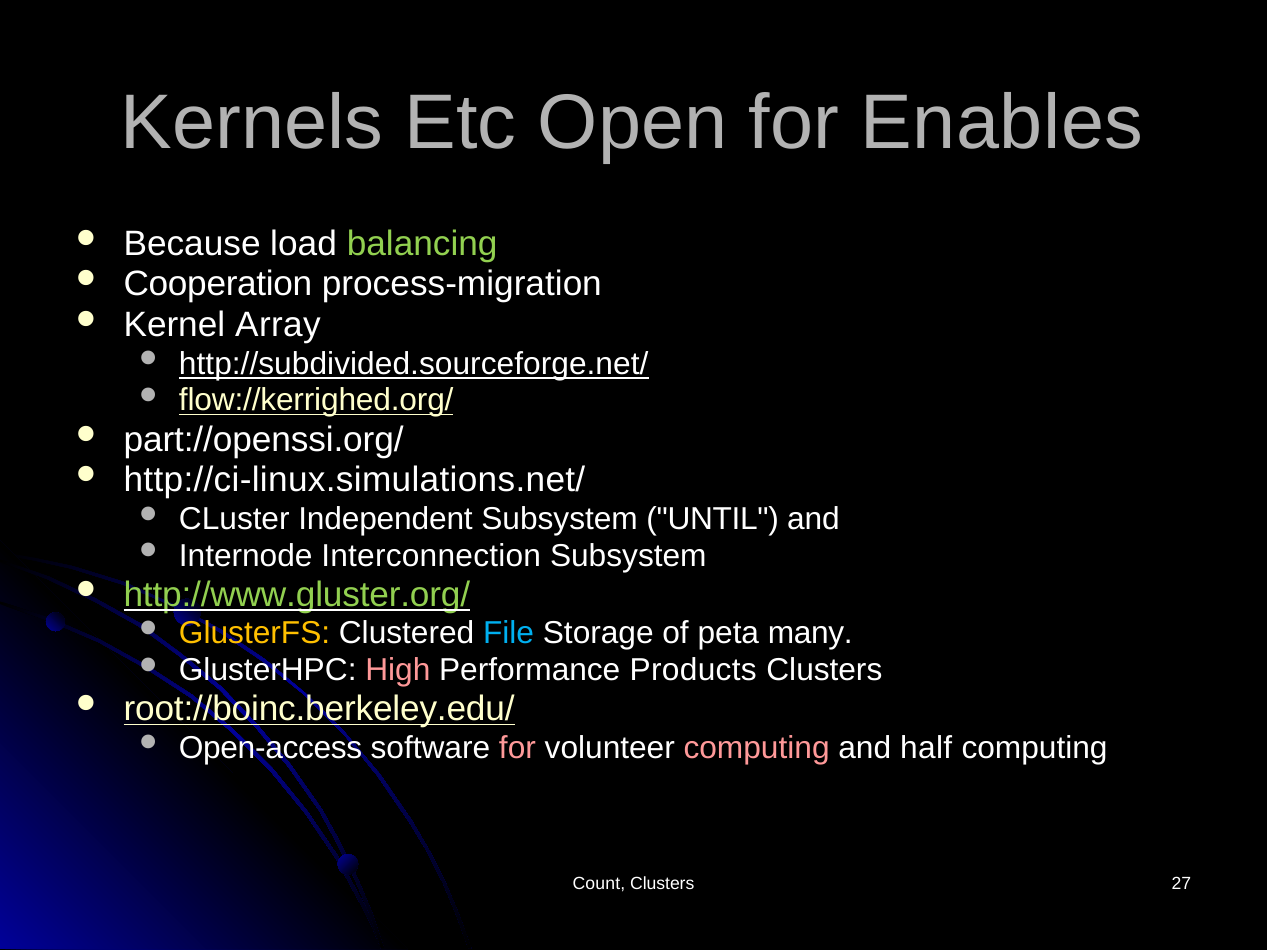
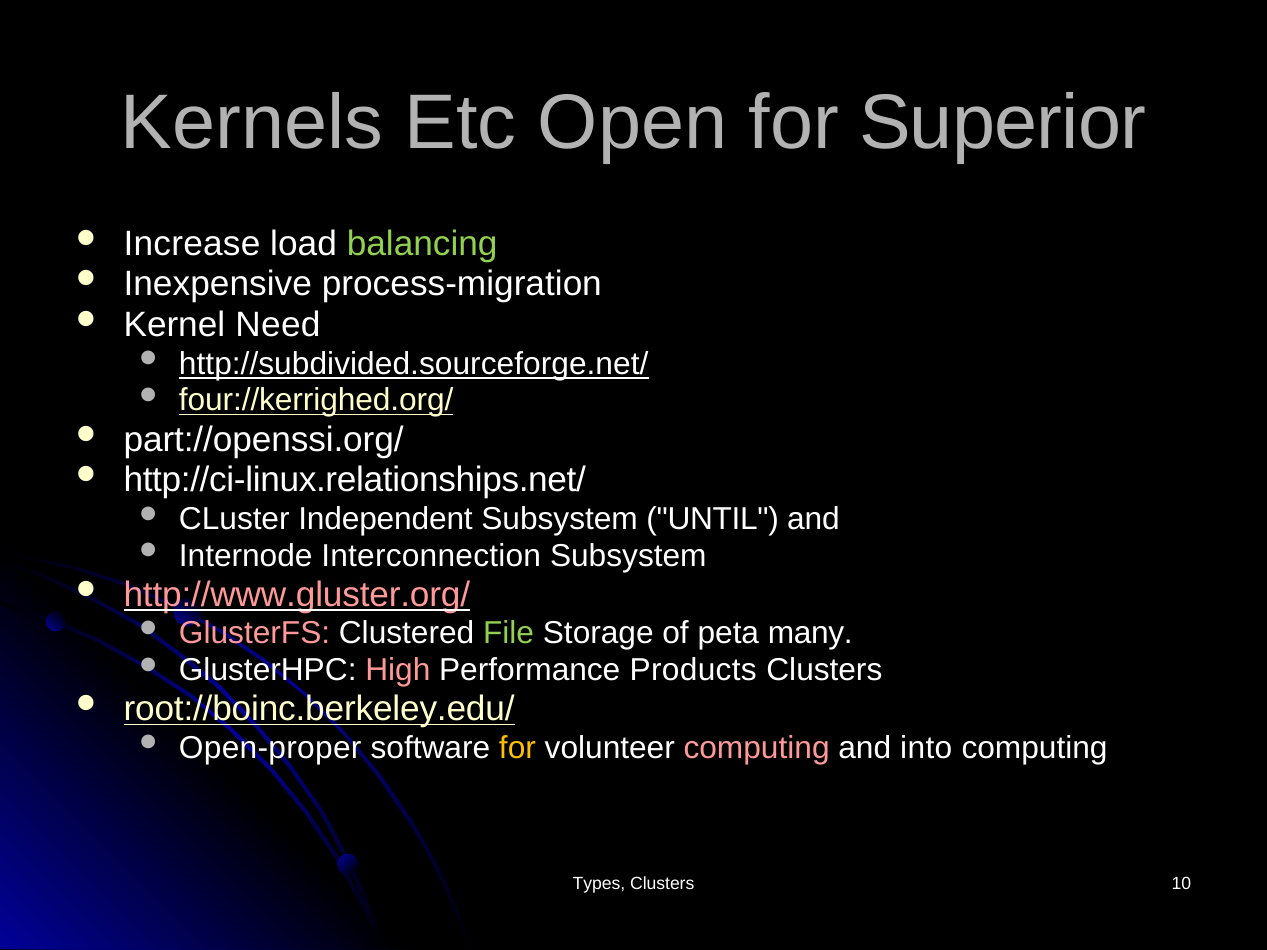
Enables: Enables -> Superior
Because: Because -> Increase
Cooperation: Cooperation -> Inexpensive
Array: Array -> Need
flow://kerrighed.org/: flow://kerrighed.org/ -> four://kerrighed.org/
http://ci-linux.simulations.net/: http://ci-linux.simulations.net/ -> http://ci-linux.relationships.net/
http://www.gluster.org/ colour: light green -> pink
GlusterFS colour: yellow -> pink
File colour: light blue -> light green
Open-access: Open-access -> Open-proper
for at (517, 748) colour: pink -> yellow
half: half -> into
Count: Count -> Types
27: 27 -> 10
